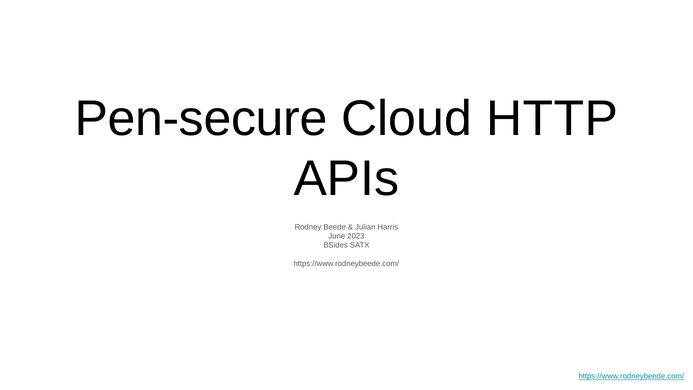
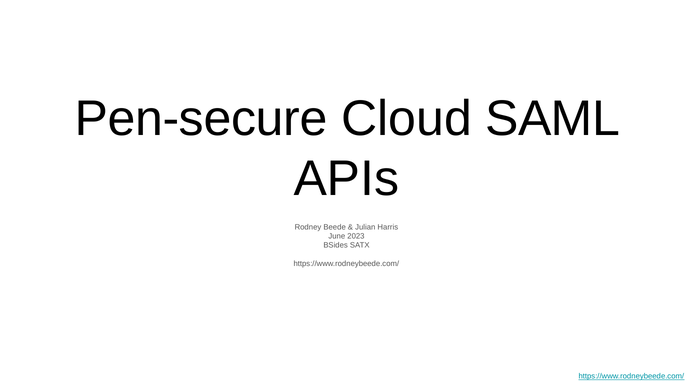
HTTP: HTTP -> SAML
